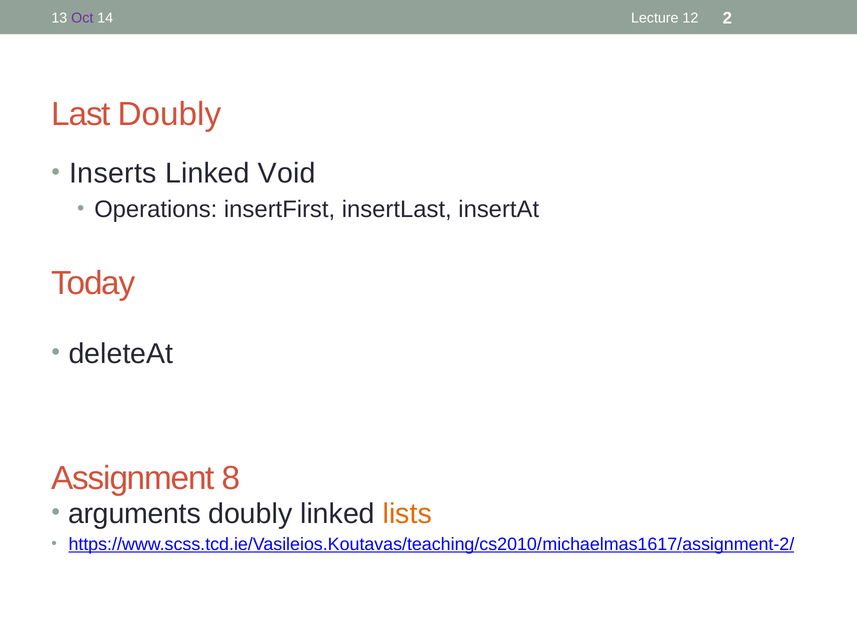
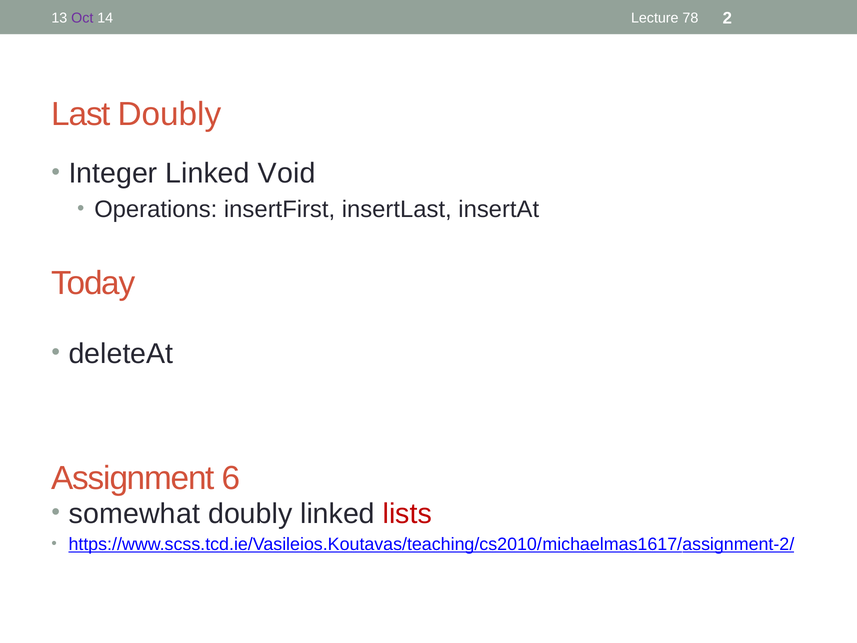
12: 12 -> 78
Inserts: Inserts -> Integer
8: 8 -> 6
arguments: arguments -> somewhat
lists colour: orange -> red
